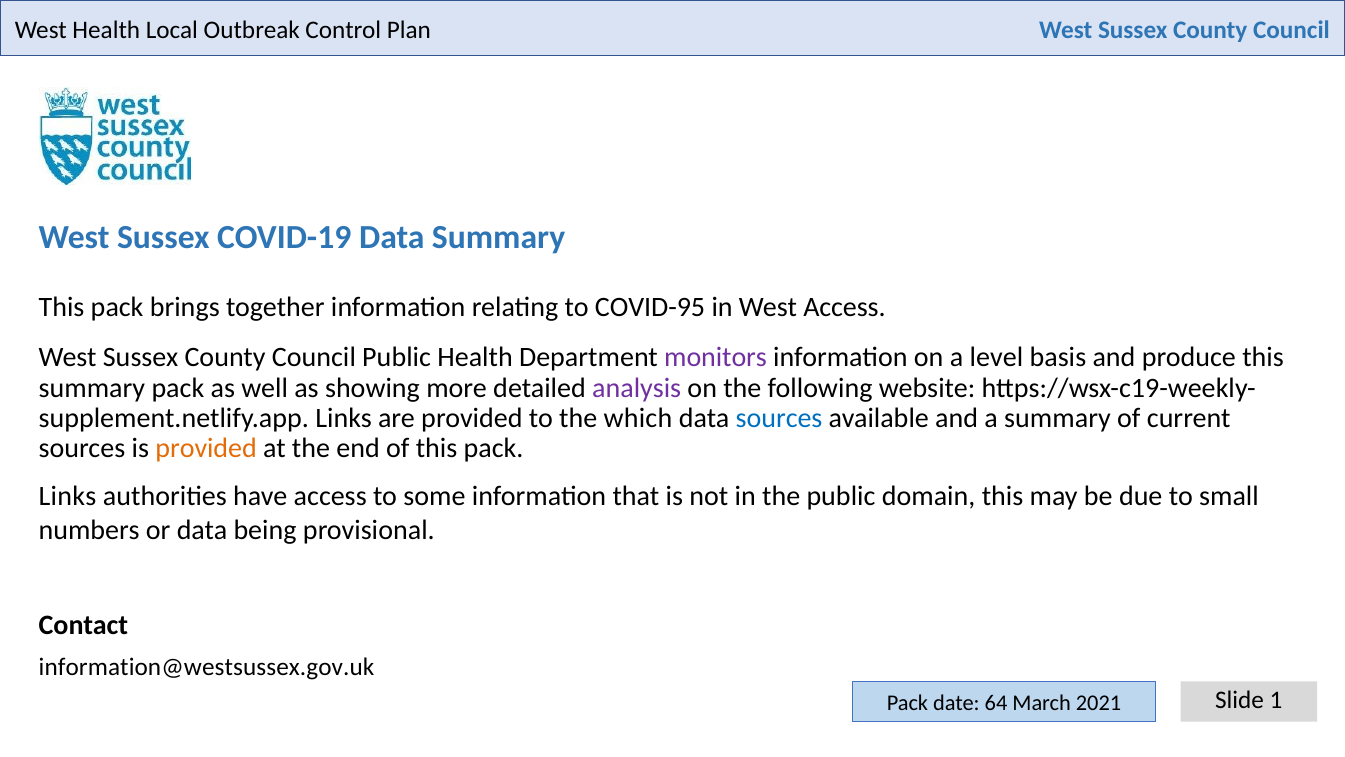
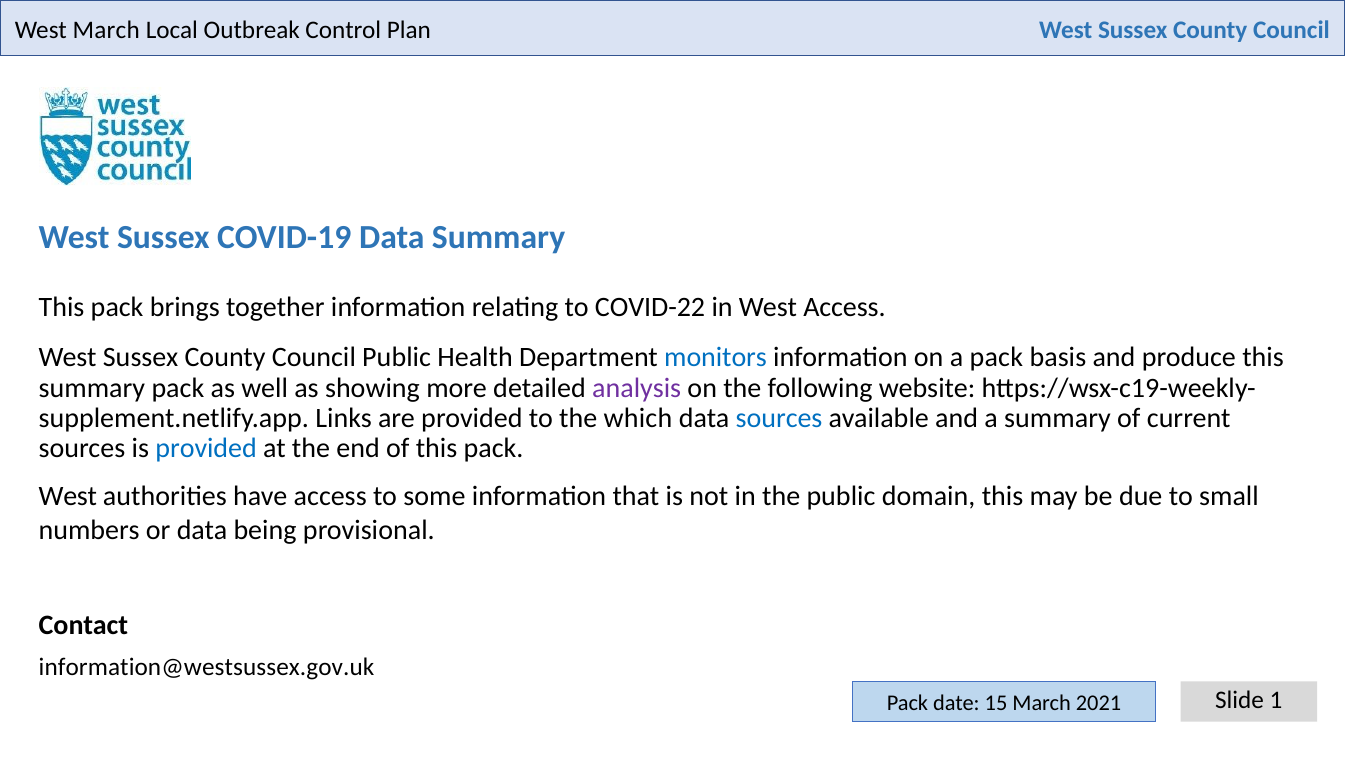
West Health: Health -> March
COVID-95: COVID-95 -> COVID-22
monitors colour: purple -> blue
a level: level -> pack
provided at (206, 448) colour: orange -> blue
Links at (68, 496): Links -> West
64: 64 -> 15
